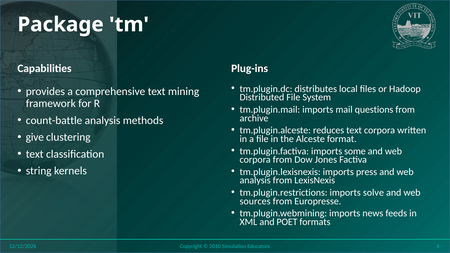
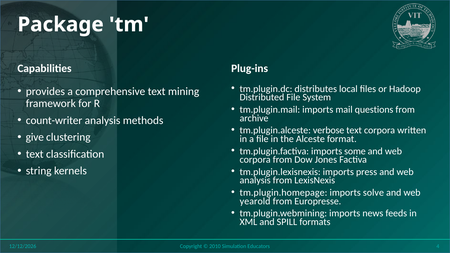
count-battle: count-battle -> count-writer
reduces: reduces -> verbose
tm.plugin.restrictions: tm.plugin.restrictions -> tm.plugin.homepage
sources: sources -> yearold
POET: POET -> SPILL
